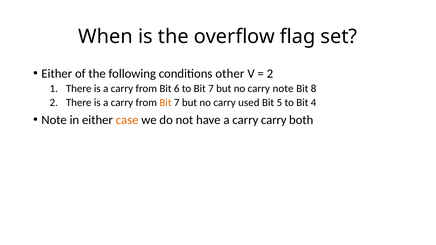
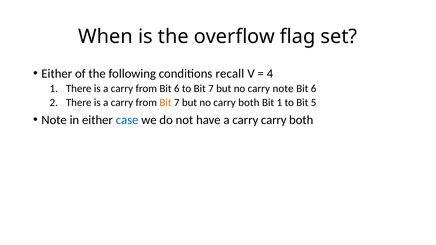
other: other -> recall
2 at (270, 74): 2 -> 4
8 at (314, 89): 8 -> 6
no carry used: used -> both
Bit 5: 5 -> 1
4: 4 -> 5
case colour: orange -> blue
